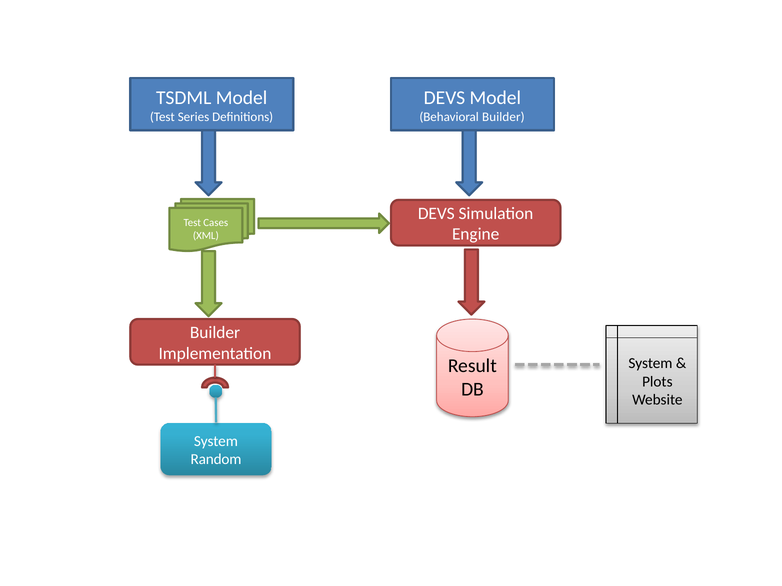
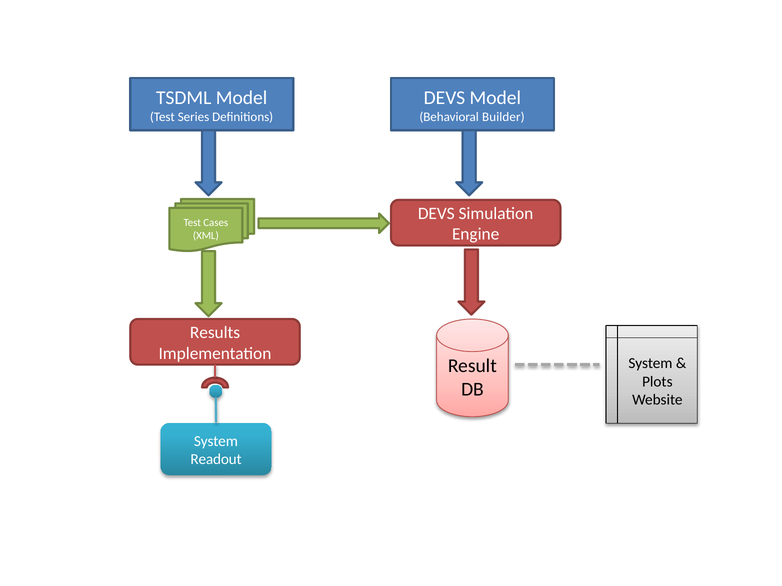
Builder at (215, 333): Builder -> Results
Random: Random -> Readout
